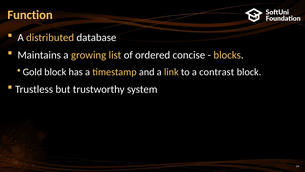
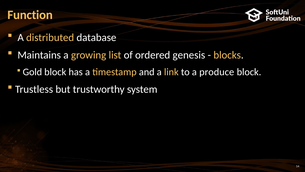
concise: concise -> genesis
contrast: contrast -> produce
